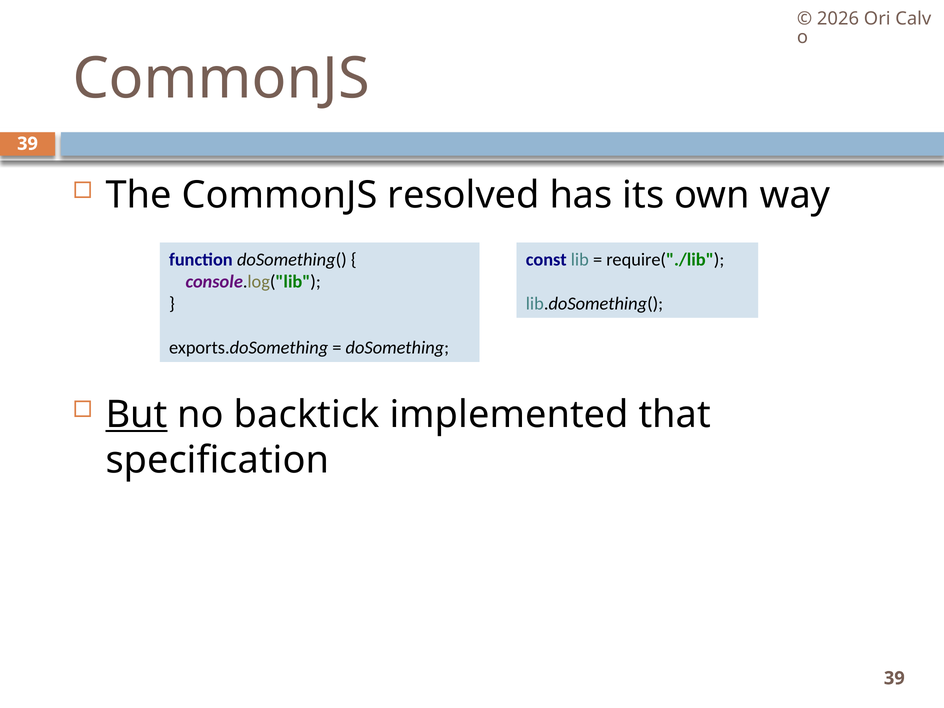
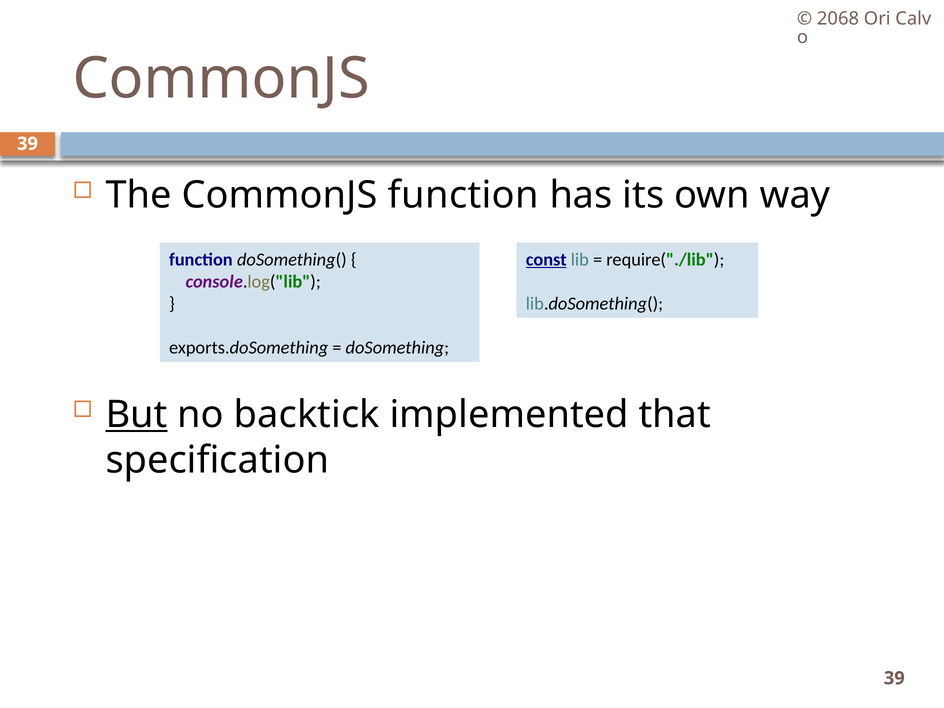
2026: 2026 -> 2068
CommonJS resolved: resolved -> function
const underline: none -> present
